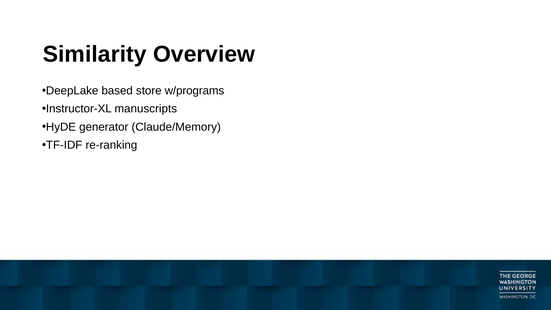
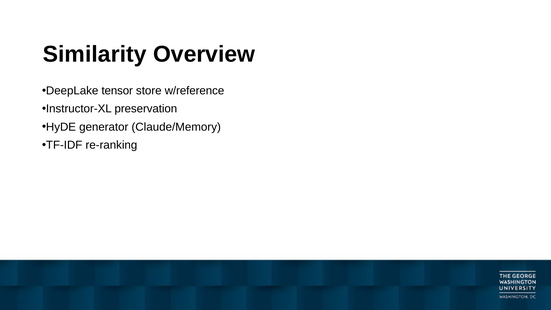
based: based -> tensor
w/programs: w/programs -> w/reference
manuscripts: manuscripts -> preservation
